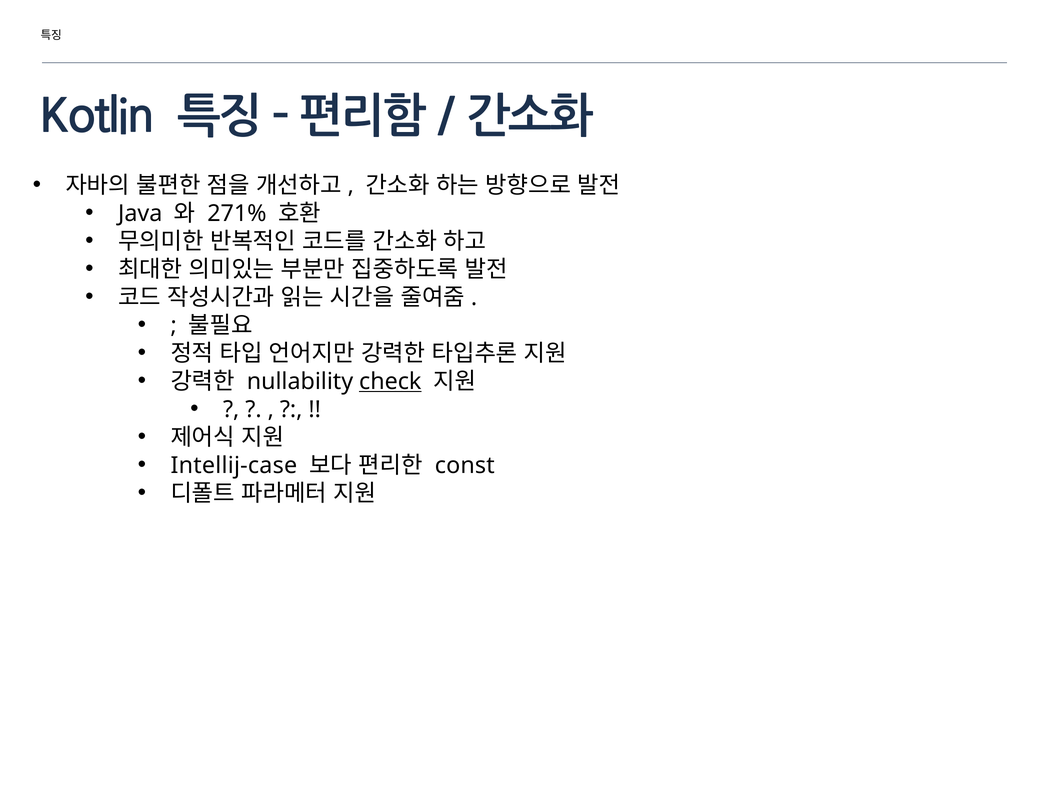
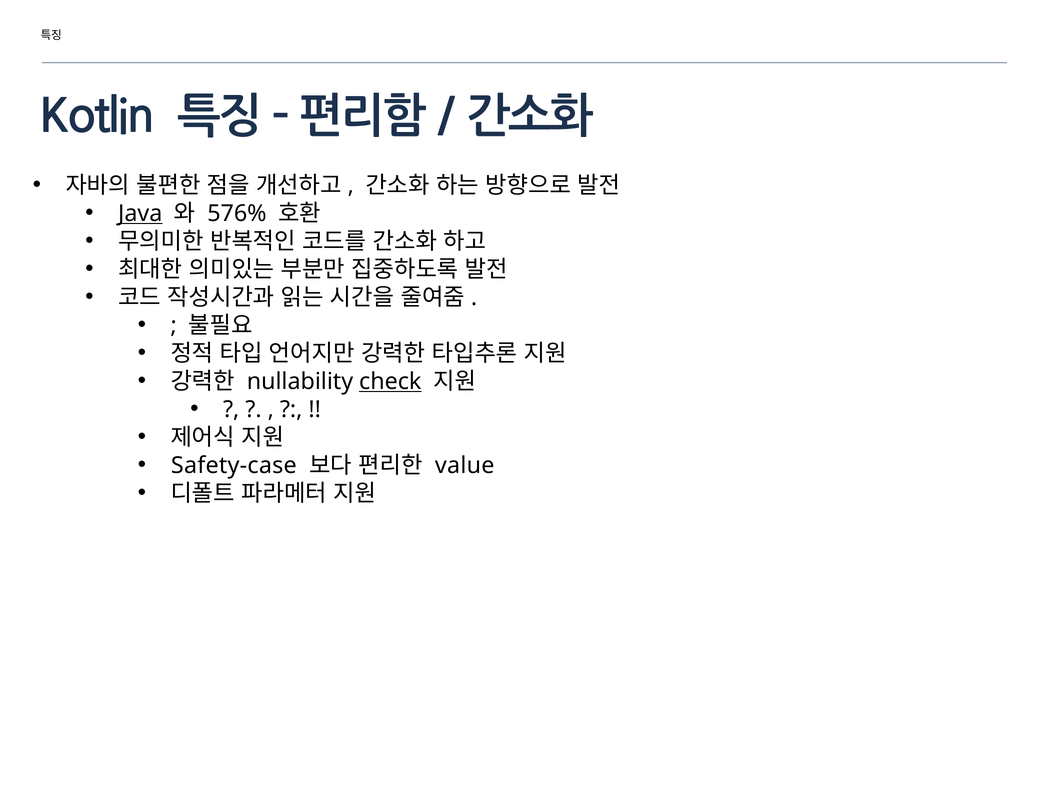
Java underline: none -> present
271%: 271% -> 576%
Intellij-case: Intellij-case -> Safety-case
const: const -> value
